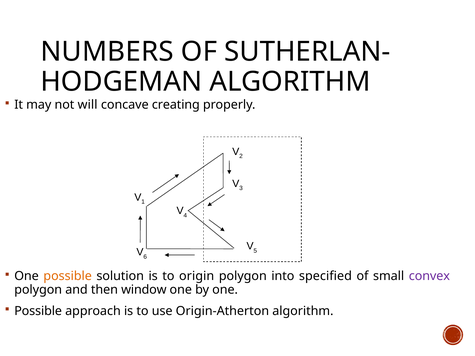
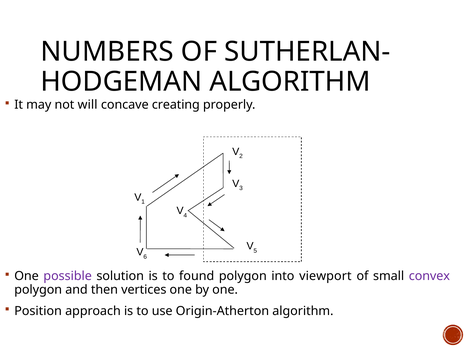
possible at (68, 276) colour: orange -> purple
origin: origin -> found
specified: specified -> viewport
window: window -> vertices
Possible at (38, 311): Possible -> Position
